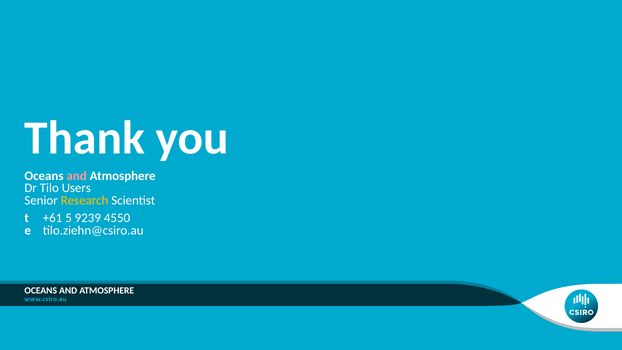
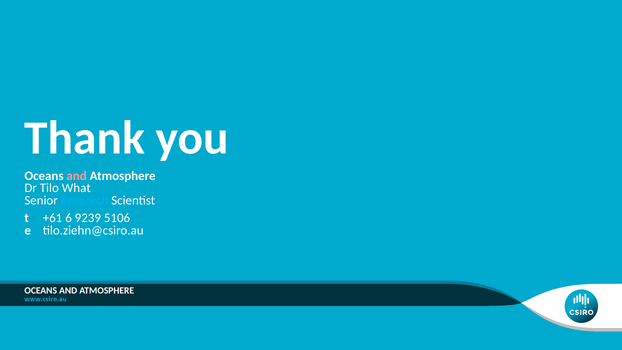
Users: Users -> What
Research colour: yellow -> light blue
5: 5 -> 6
4550: 4550 -> 5106
